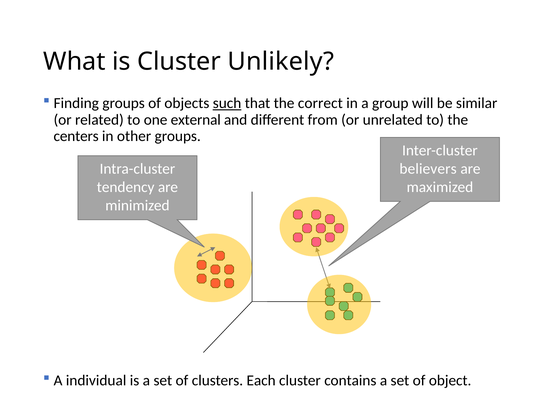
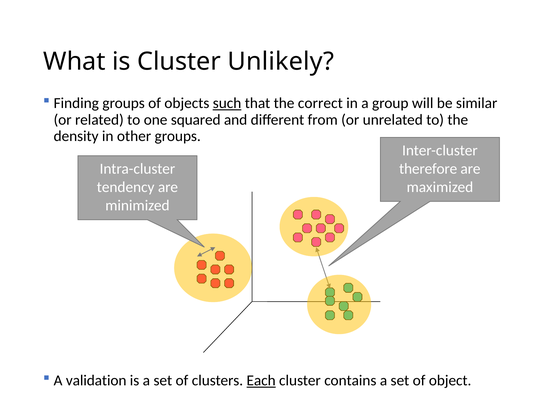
external: external -> squared
centers: centers -> density
believers: believers -> therefore
individual: individual -> validation
Each underline: none -> present
